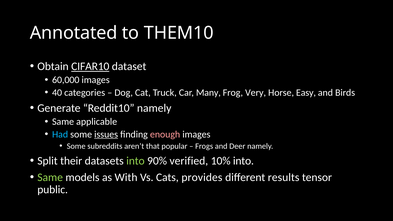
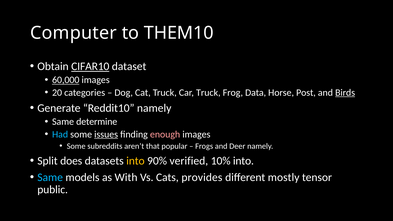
Annotated: Annotated -> Computer
60,000 underline: none -> present
40: 40 -> 20
Car Many: Many -> Truck
Very: Very -> Data
Easy: Easy -> Post
Birds underline: none -> present
applicable: applicable -> determine
their: their -> does
into at (135, 161) colour: light green -> yellow
Same at (50, 177) colour: light green -> light blue
results: results -> mostly
